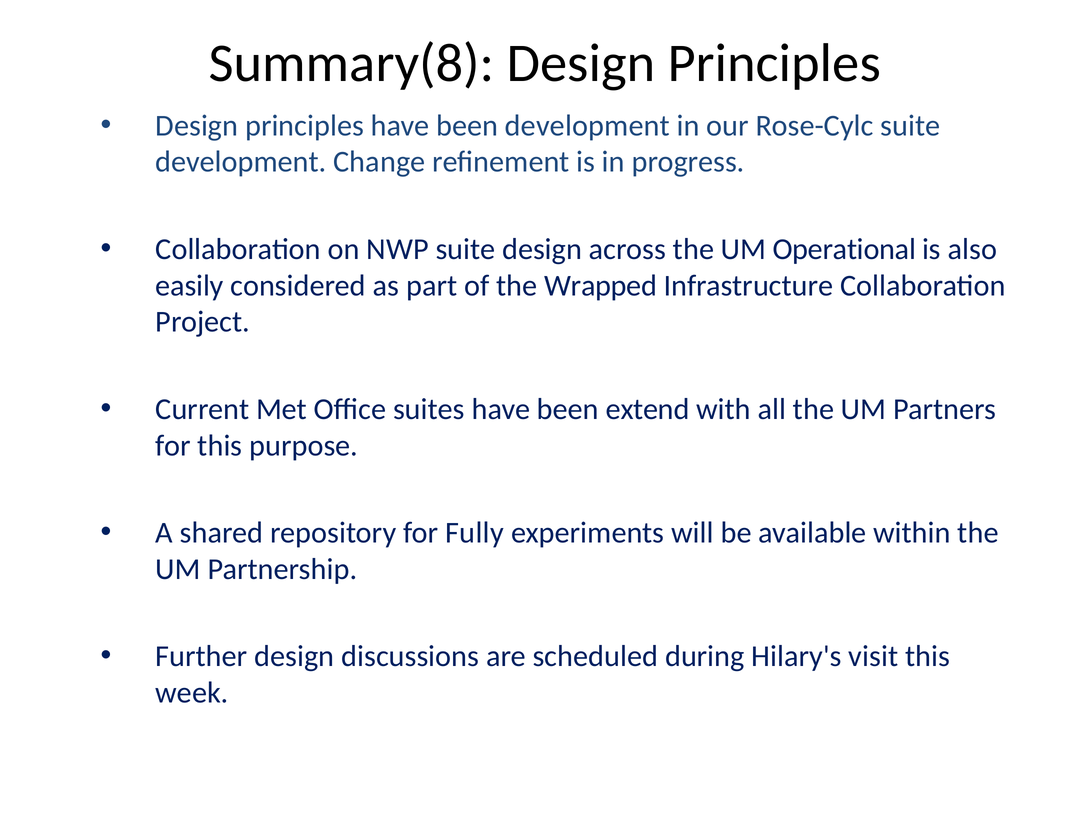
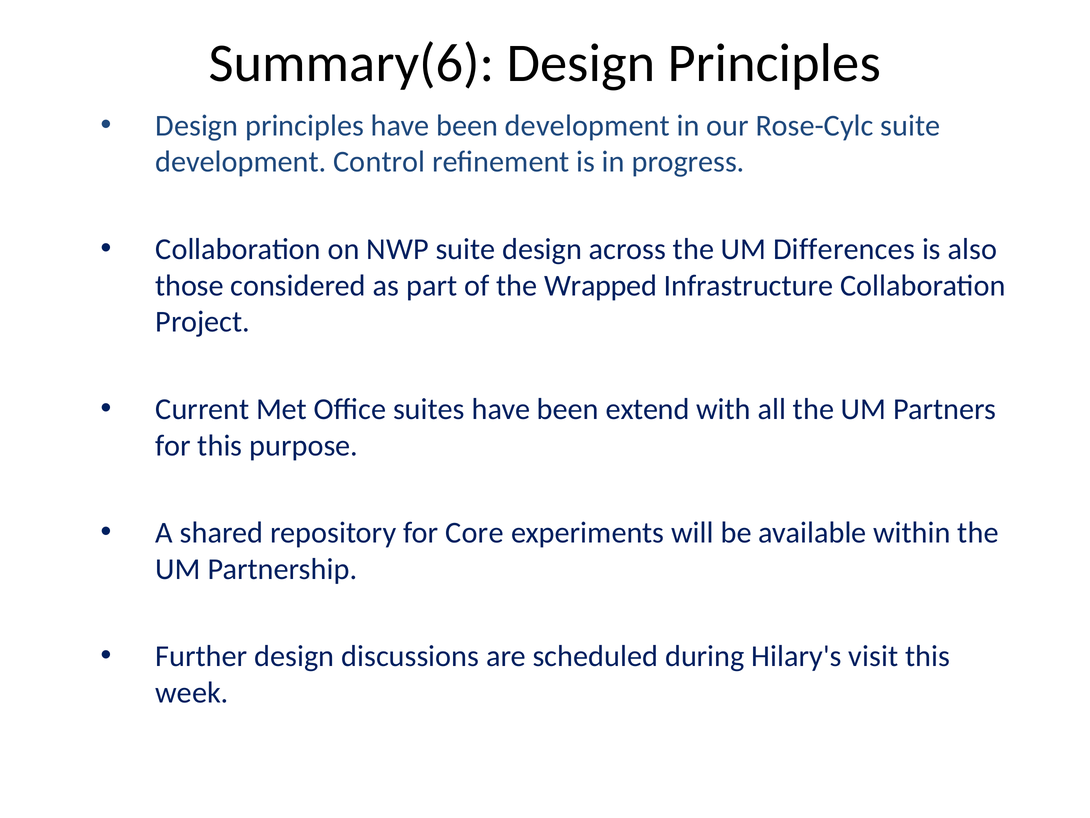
Summary(8: Summary(8 -> Summary(6
Change: Change -> Control
Operational: Operational -> Differences
easily: easily -> those
Fully: Fully -> Core
